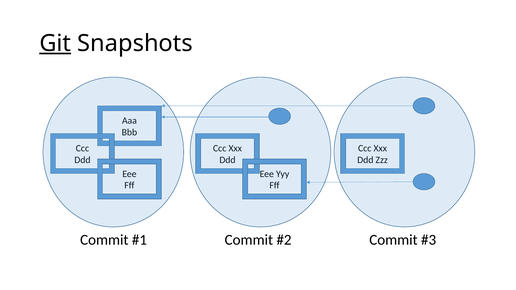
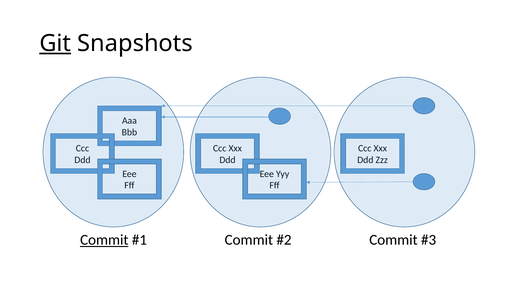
Commit at (104, 240) underline: none -> present
